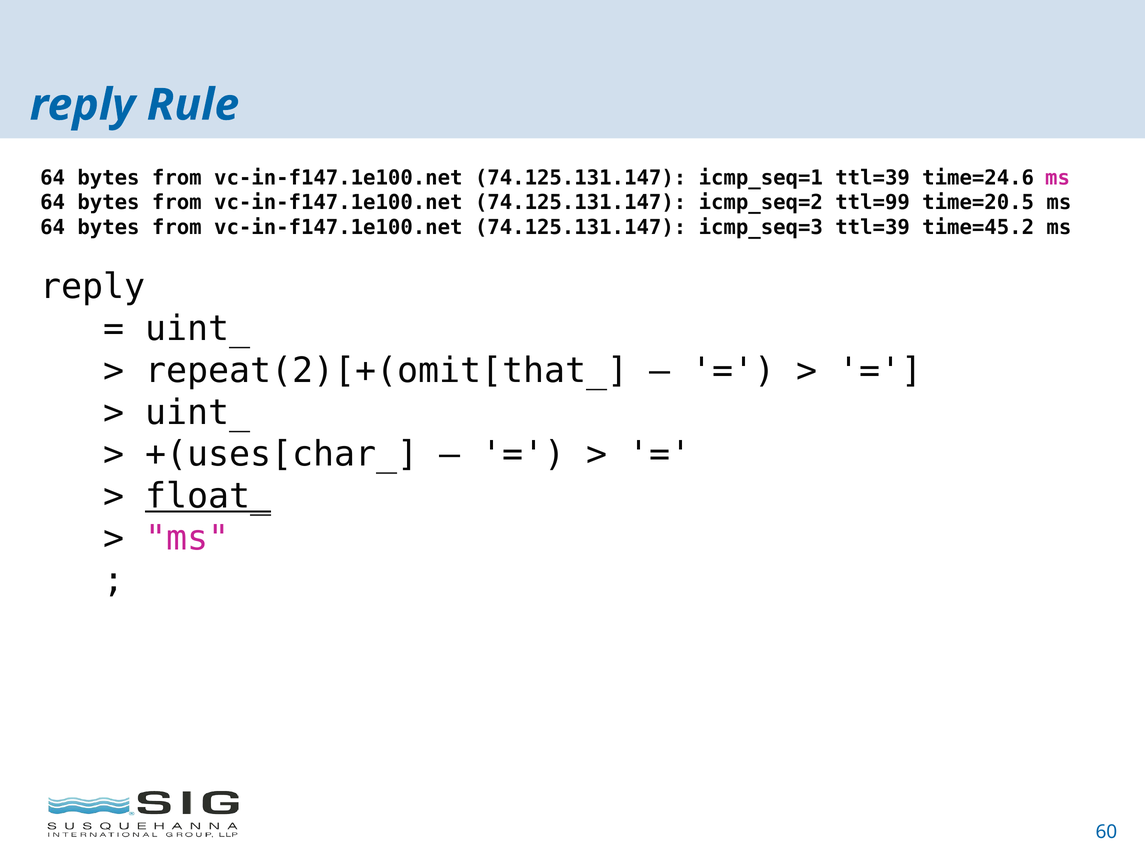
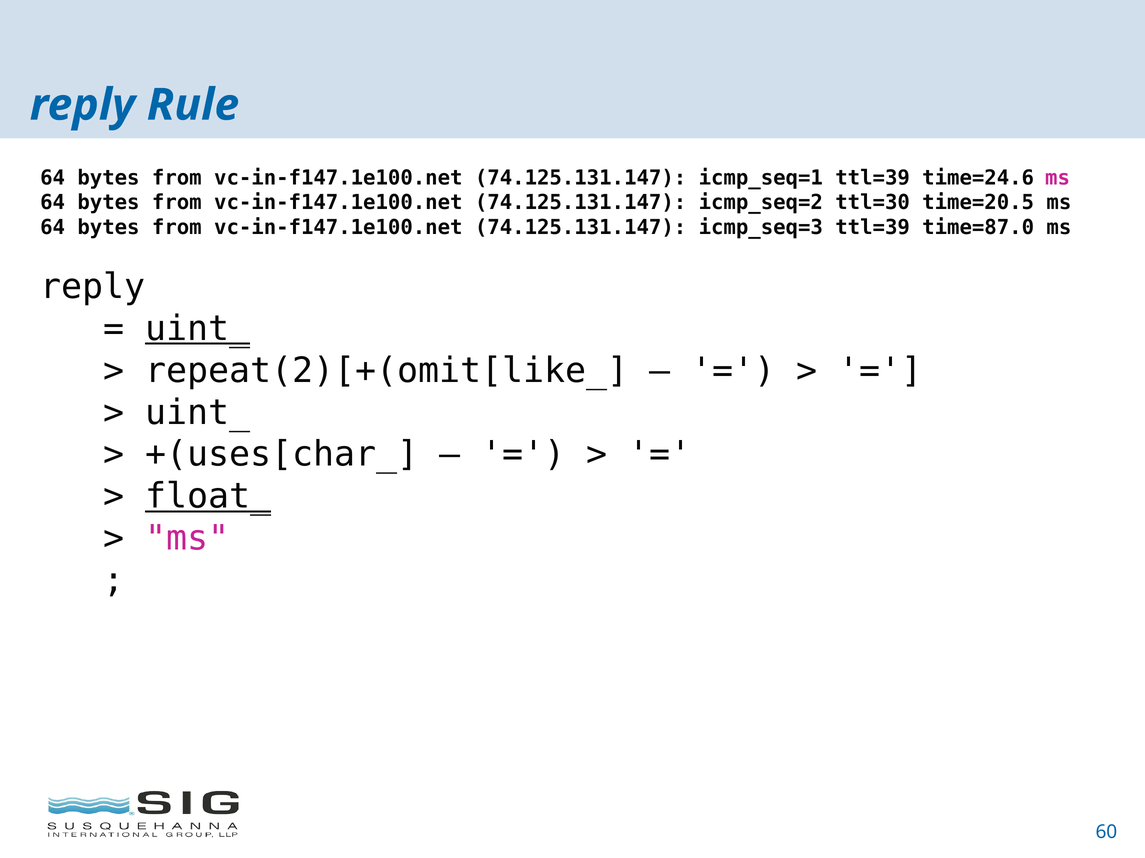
ttl=99: ttl=99 -> ttl=30
time=45.2: time=45.2 -> time=87.0
uint_ at (198, 329) underline: none -> present
repeat(2)[+(omit[that_: repeat(2)[+(omit[that_ -> repeat(2)[+(omit[like_
